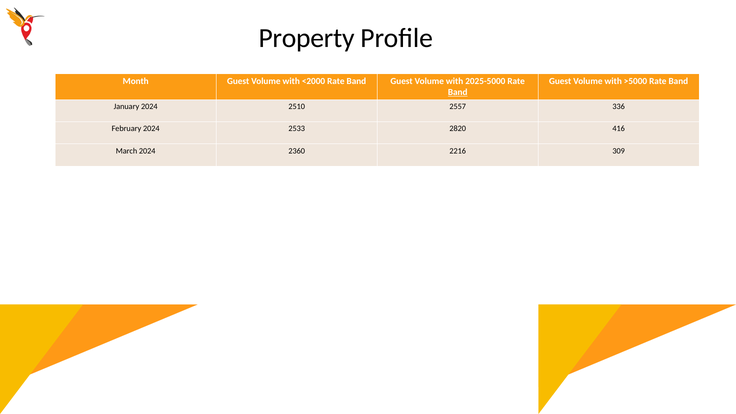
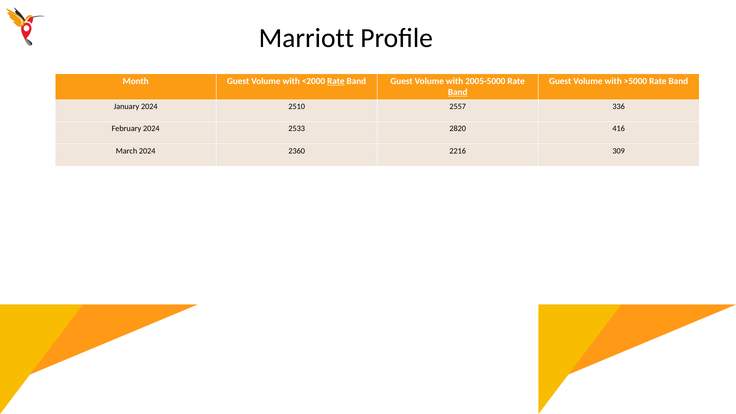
Property: Property -> Marriott
Rate at (336, 81) underline: none -> present
2025-5000: 2025-5000 -> 2005-5000
